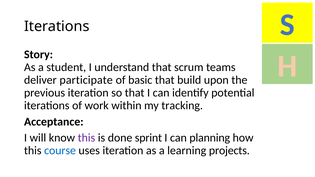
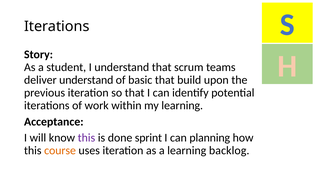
deliver participate: participate -> understand
my tracking: tracking -> learning
course colour: blue -> orange
projects: projects -> backlog
